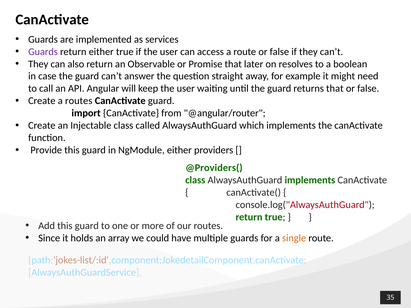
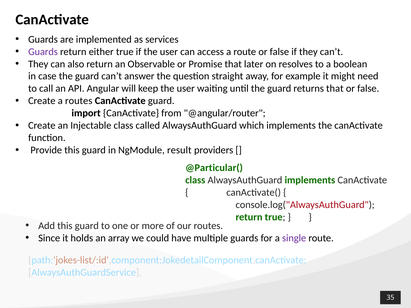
NgModule either: either -> result
@Providers(: @Providers( -> @Particular(
single colour: orange -> purple
